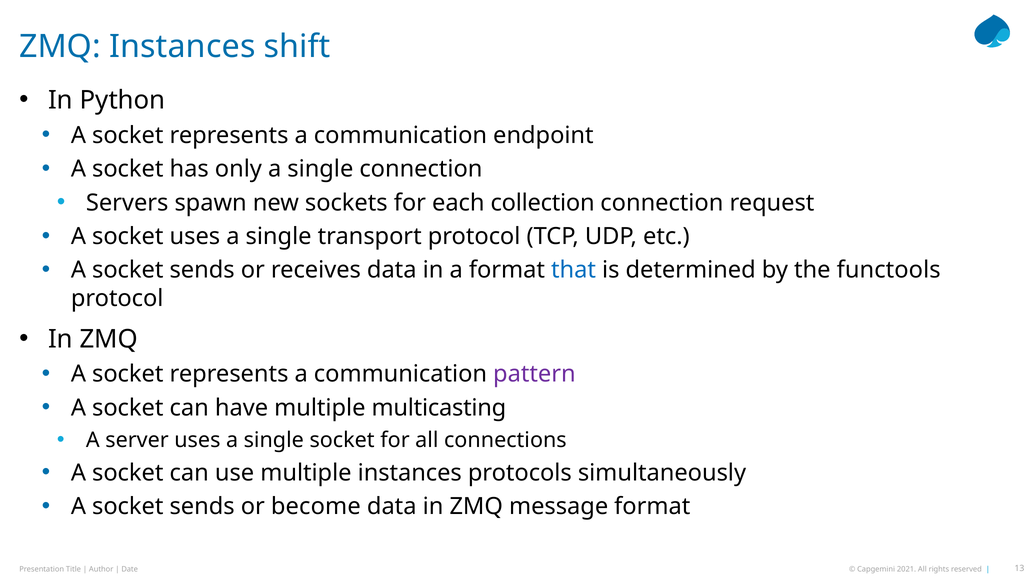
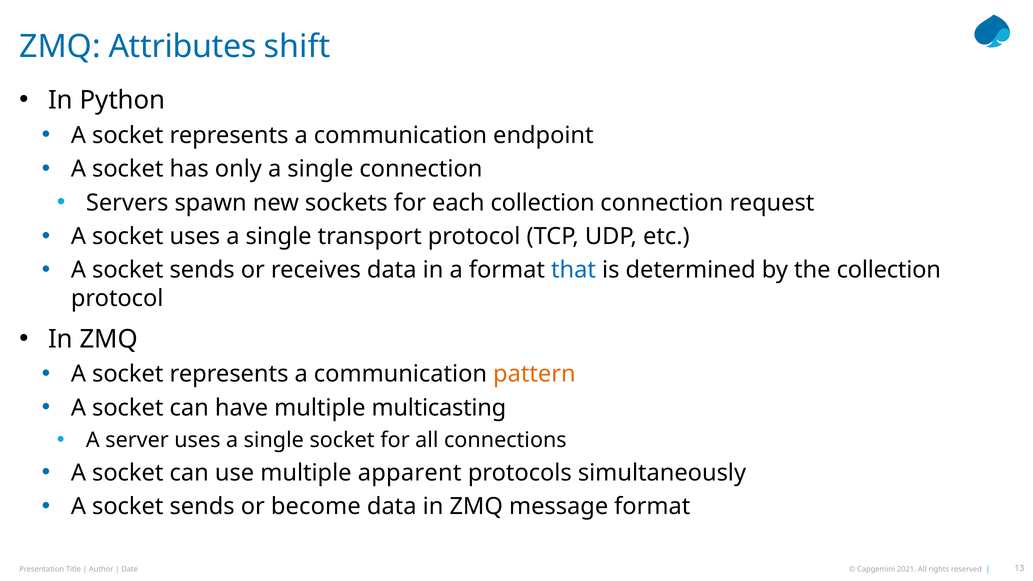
ZMQ Instances: Instances -> Attributes
the functools: functools -> collection
pattern colour: purple -> orange
multiple instances: instances -> apparent
